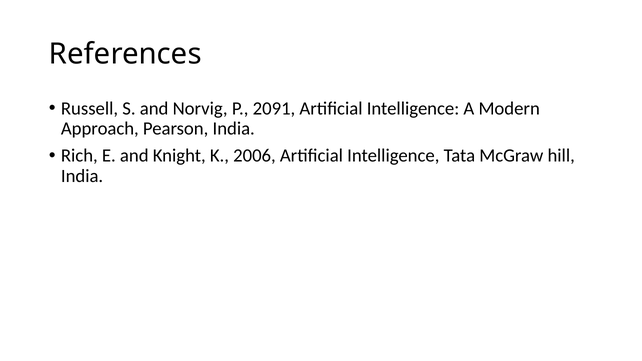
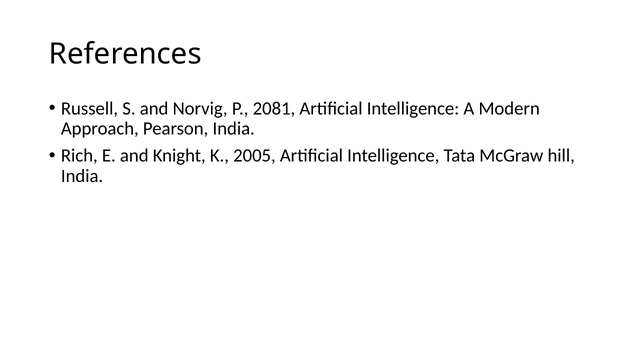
2091: 2091 -> 2081
2006: 2006 -> 2005
